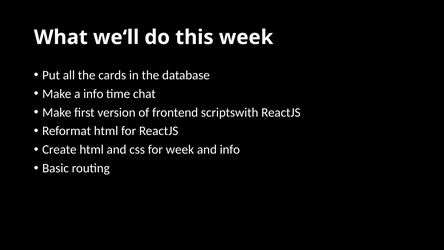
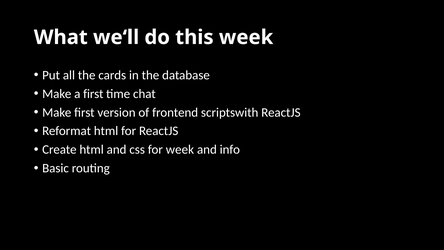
a info: info -> first
